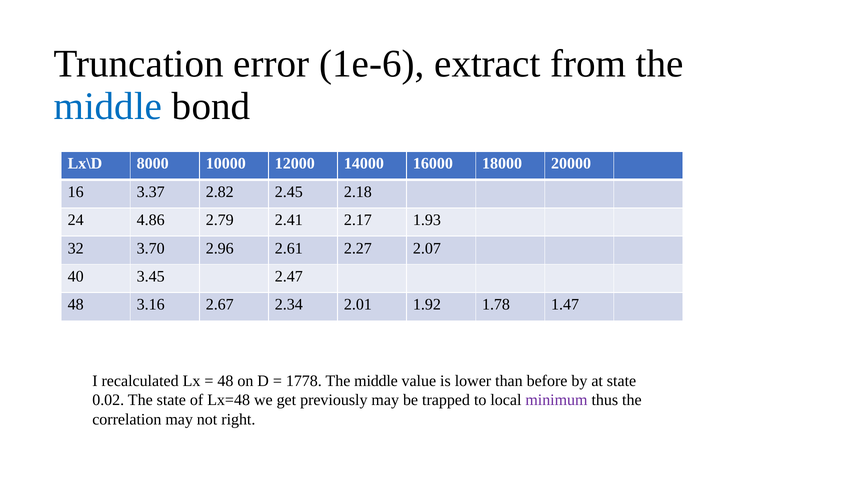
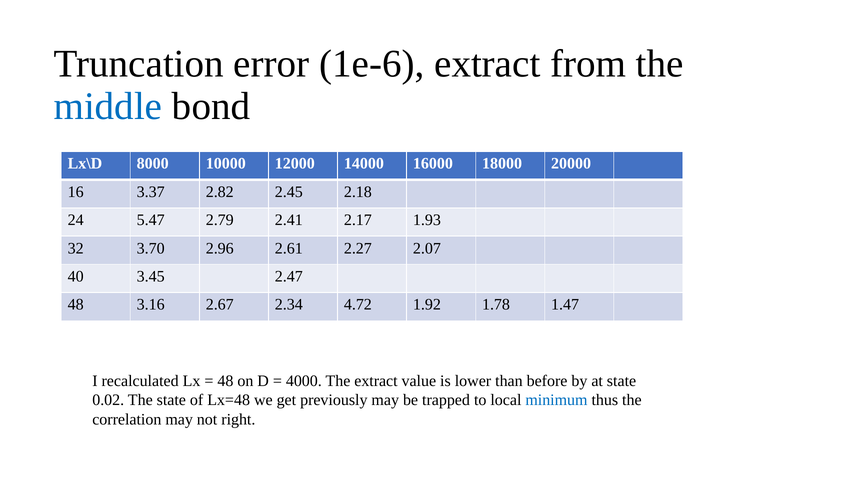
4.86: 4.86 -> 5.47
2.01: 2.01 -> 4.72
1778: 1778 -> 4000
middle at (376, 381): middle -> extract
minimum colour: purple -> blue
